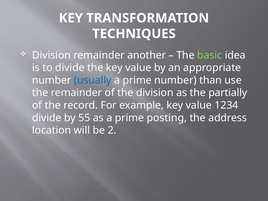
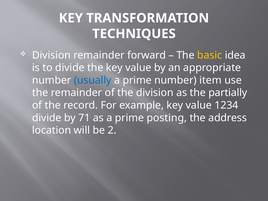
another: another -> forward
basic colour: light green -> yellow
than: than -> item
55: 55 -> 71
